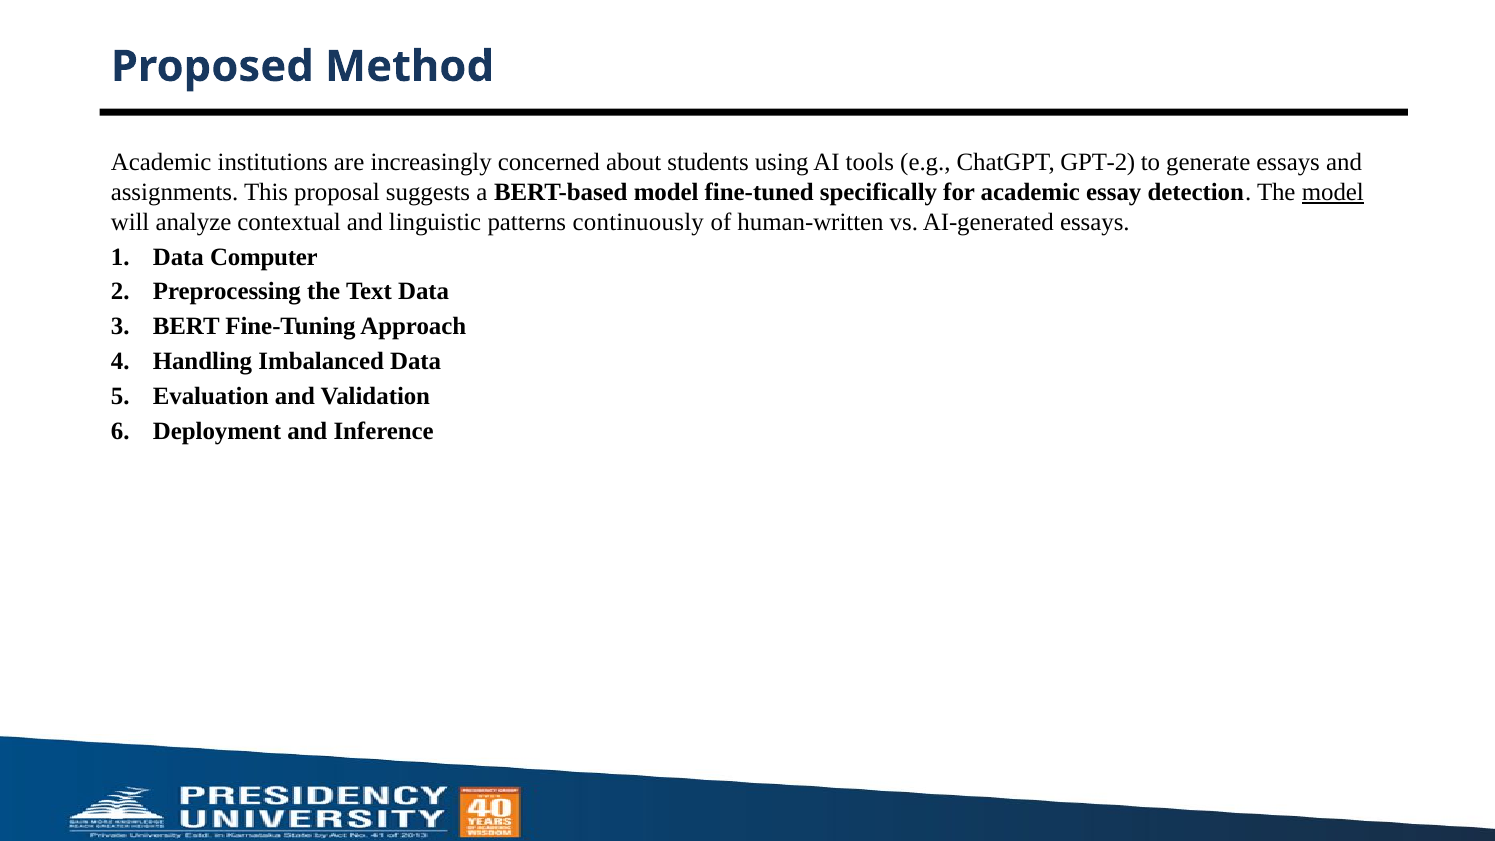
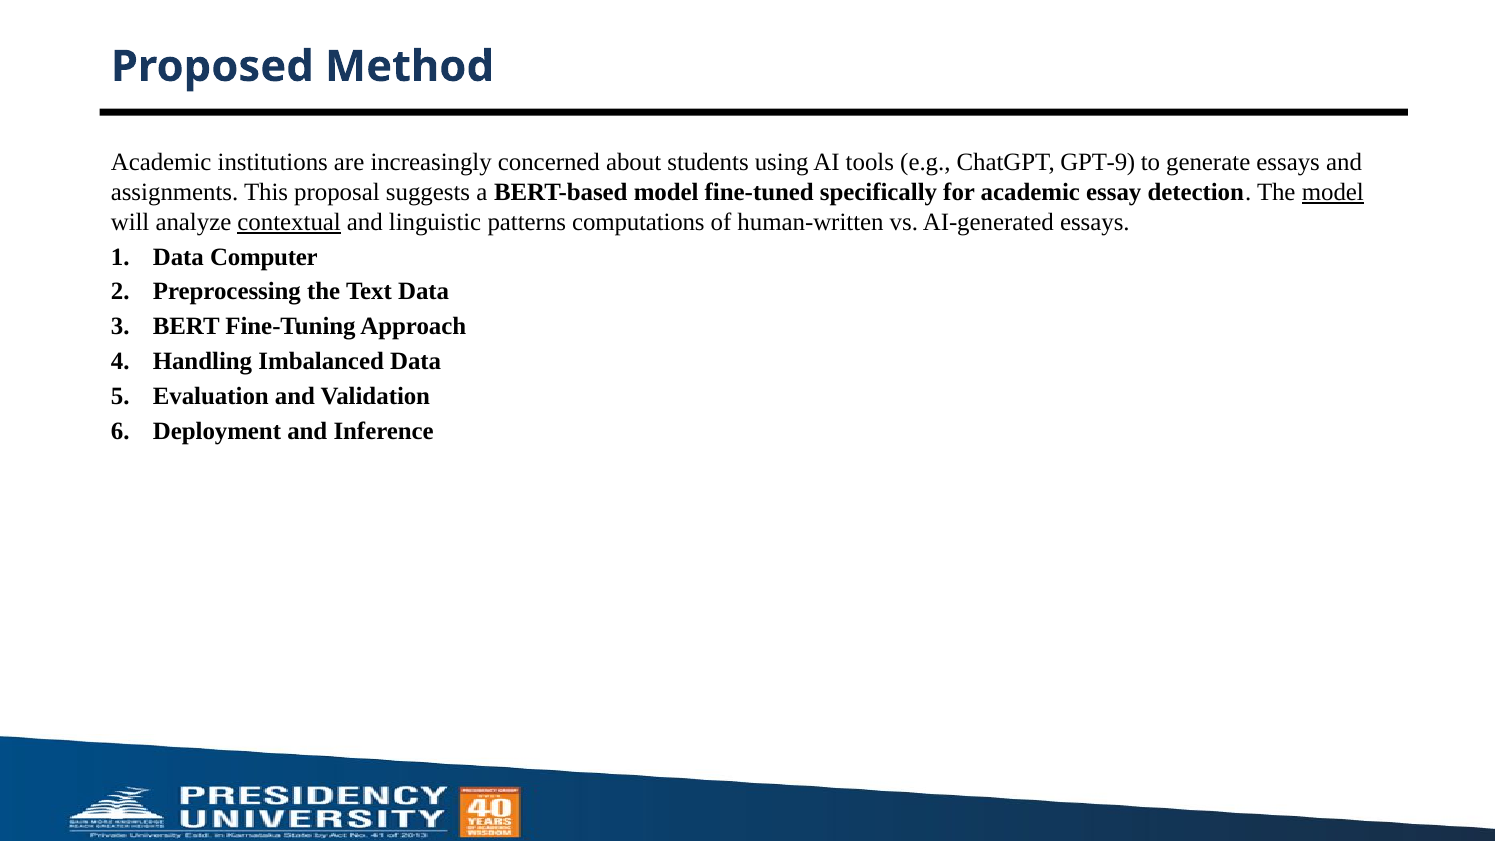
GPT-2: GPT-2 -> GPT-9
contextual underline: none -> present
continuously: continuously -> computations
